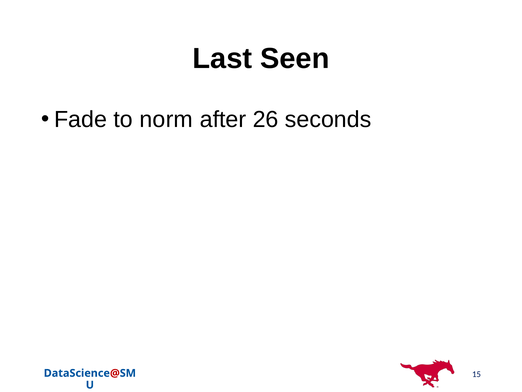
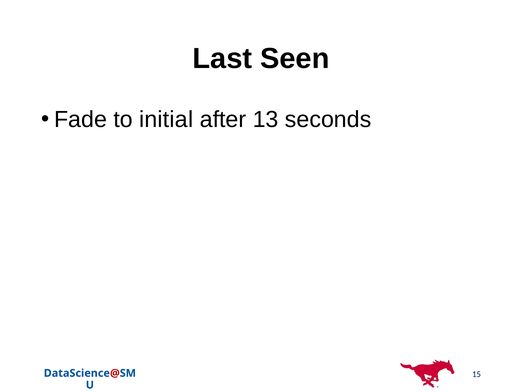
norm: norm -> initial
26: 26 -> 13
